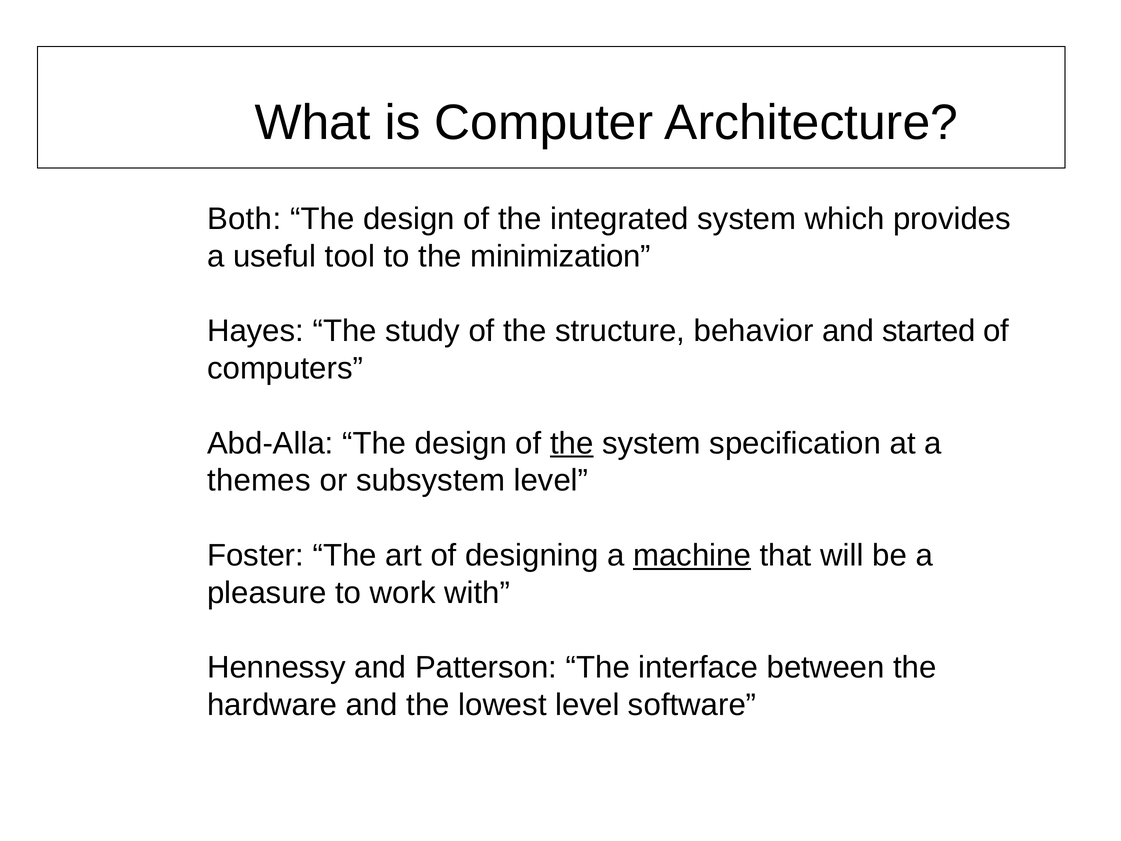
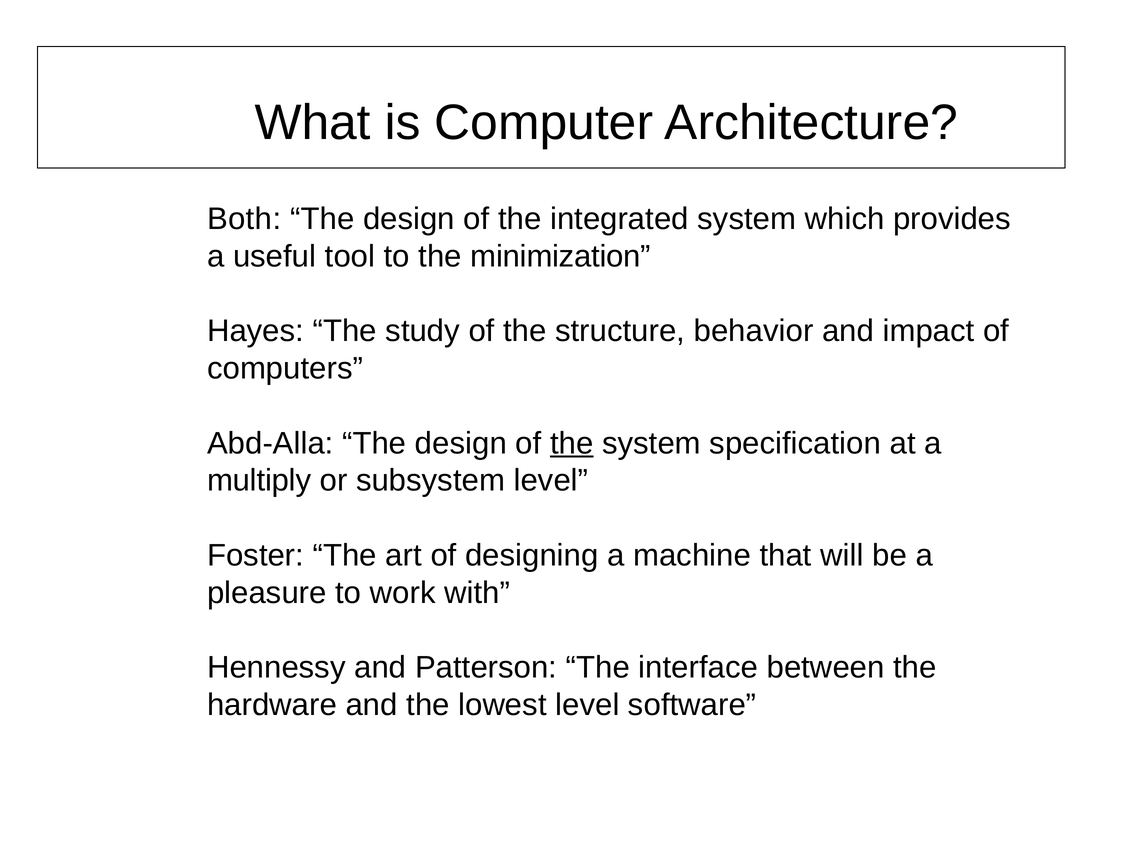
started: started -> impact
themes: themes -> multiply
machine underline: present -> none
